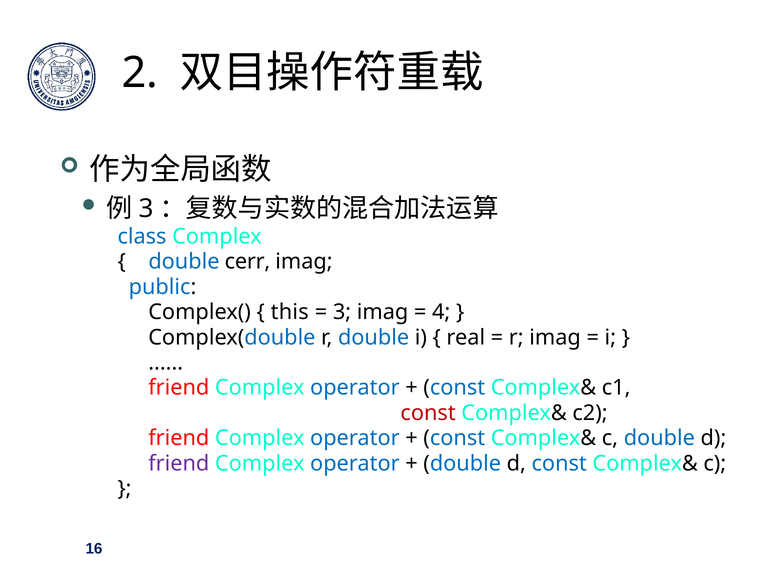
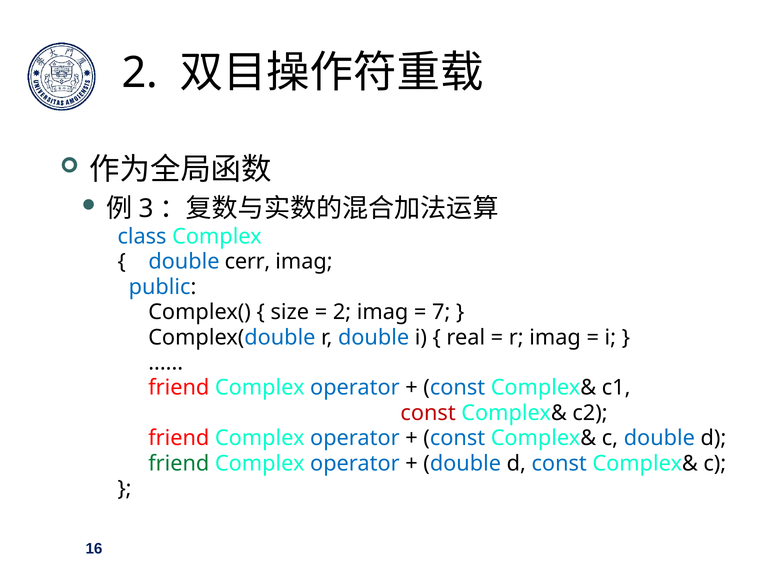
this: this -> size
3 at (342, 312): 3 -> 2
4: 4 -> 7
friend at (179, 463) colour: purple -> green
